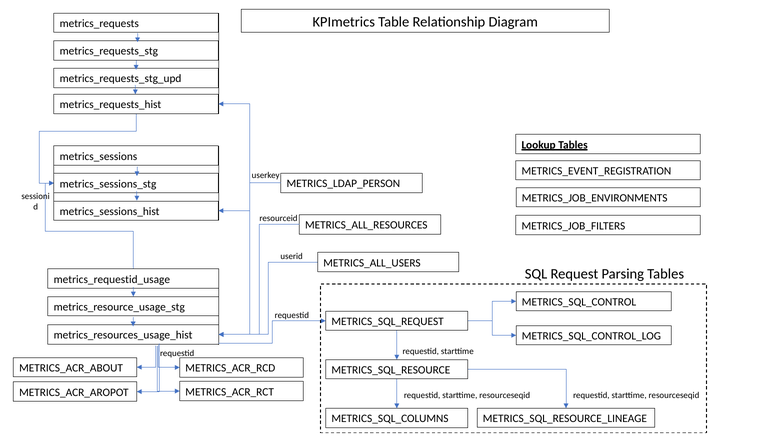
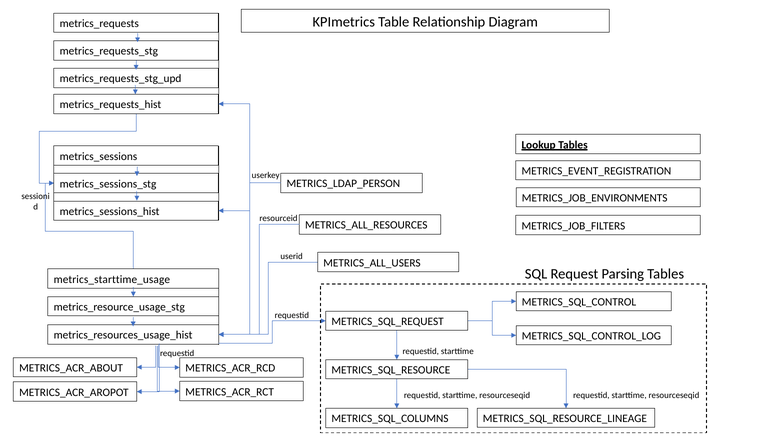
metrics_requestid_usage: metrics_requestid_usage -> metrics_starttime_usage
